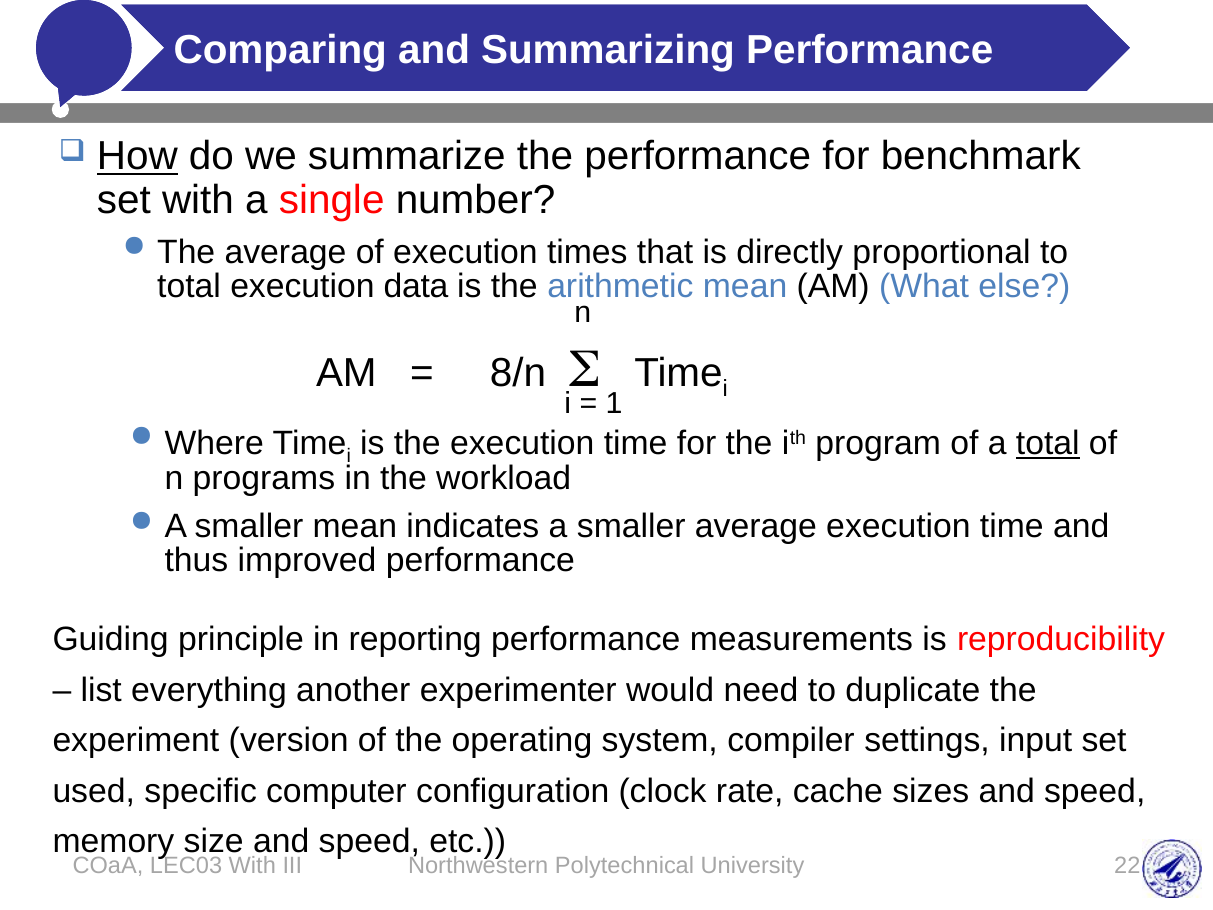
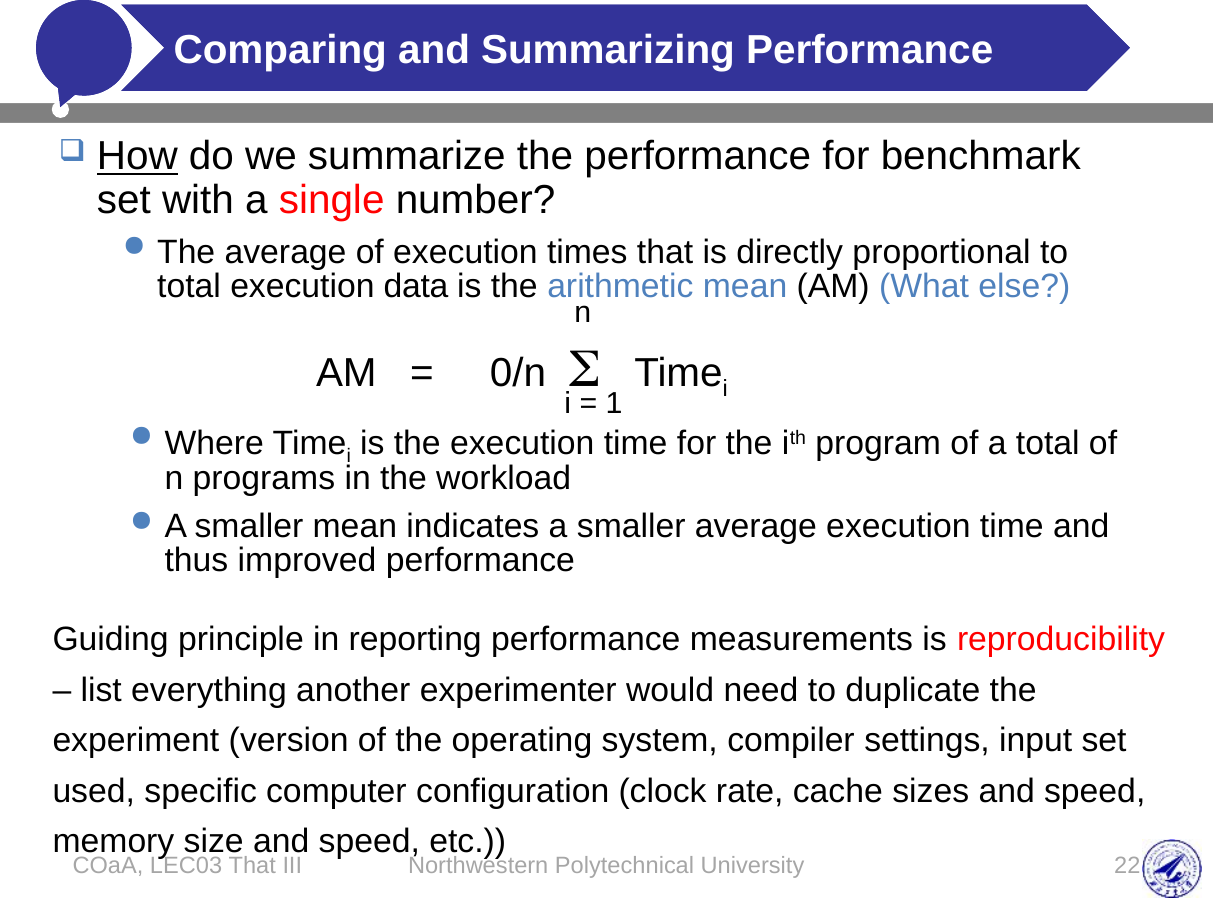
8/n: 8/n -> 0/n
total at (1048, 443) underline: present -> none
LEC03 With: With -> That
